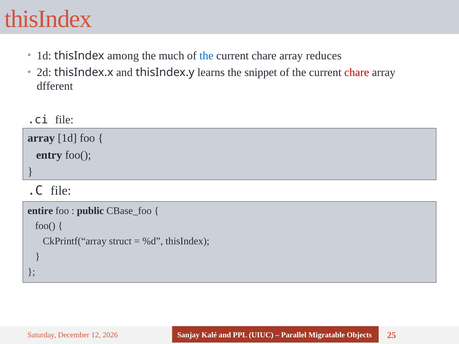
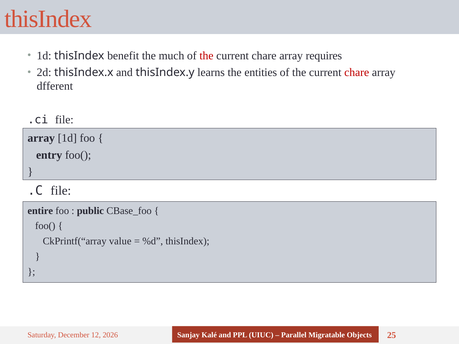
among: among -> benefit
the at (206, 56) colour: blue -> red
reduces: reduces -> requires
snippet: snippet -> entities
struct: struct -> value
